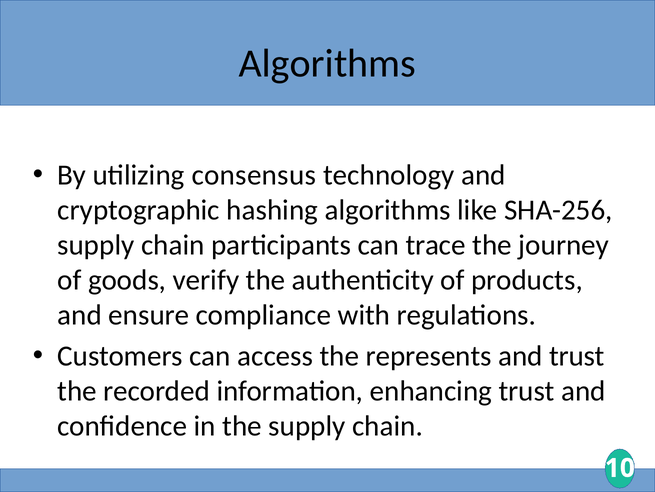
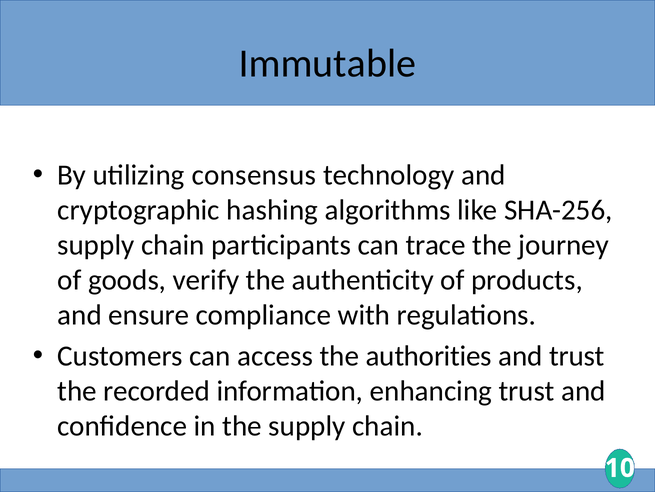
Algorithms at (327, 63): Algorithms -> Immutable
the represents: represents -> authorities
